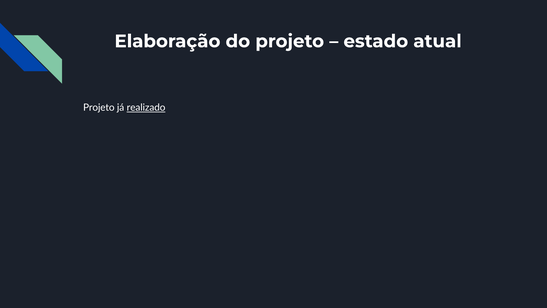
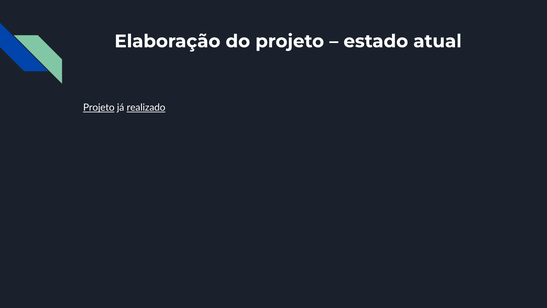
Projeto at (99, 108) underline: none -> present
